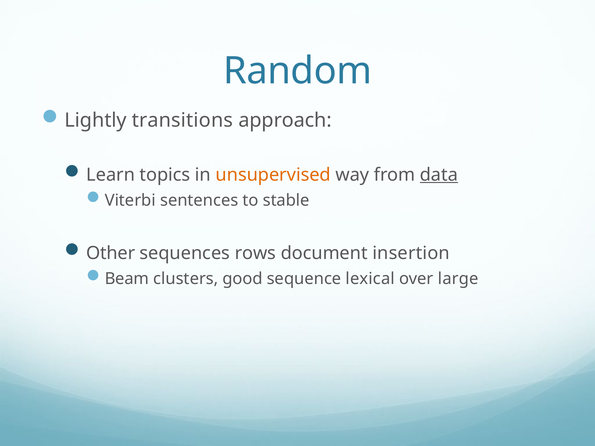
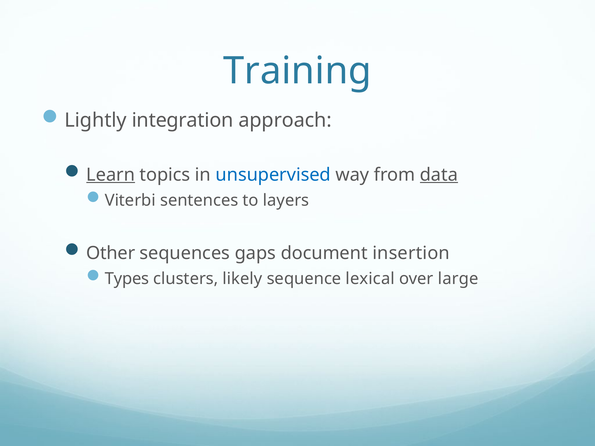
Random: Random -> Training
transitions: transitions -> integration
Learn underline: none -> present
unsupervised colour: orange -> blue
stable: stable -> layers
rows: rows -> gaps
Beam: Beam -> Types
good: good -> likely
